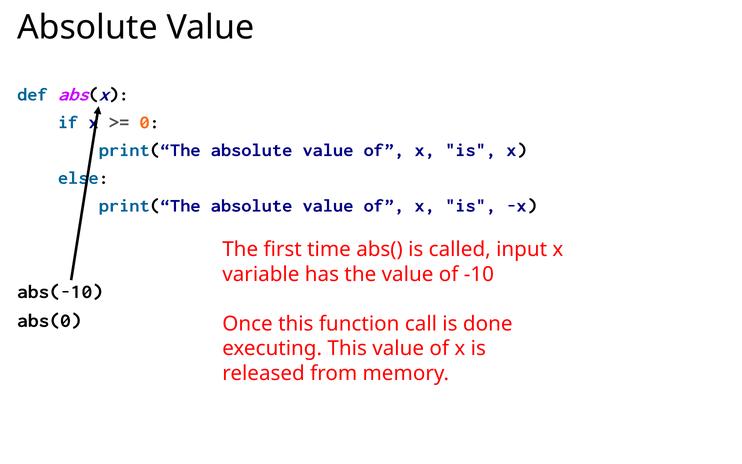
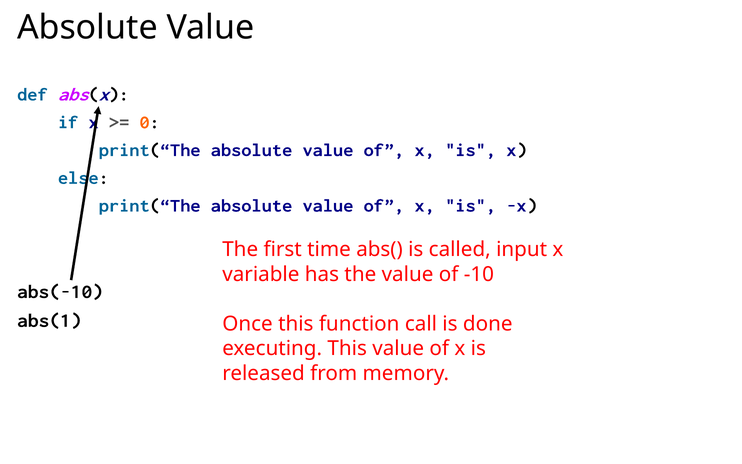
abs(0: abs(0 -> abs(1
